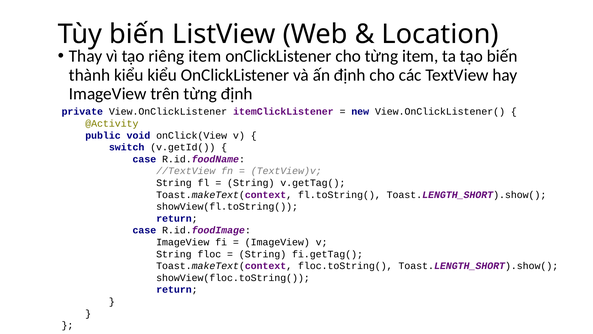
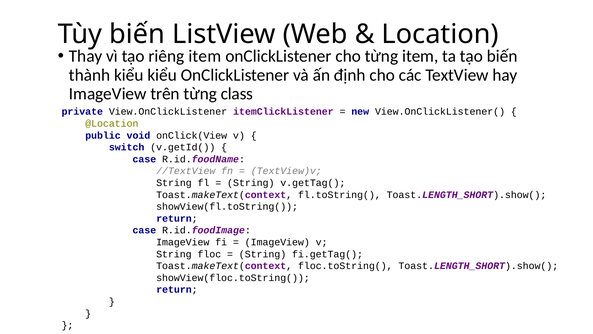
từng định: định -> class
@Activity: @Activity -> @Location
